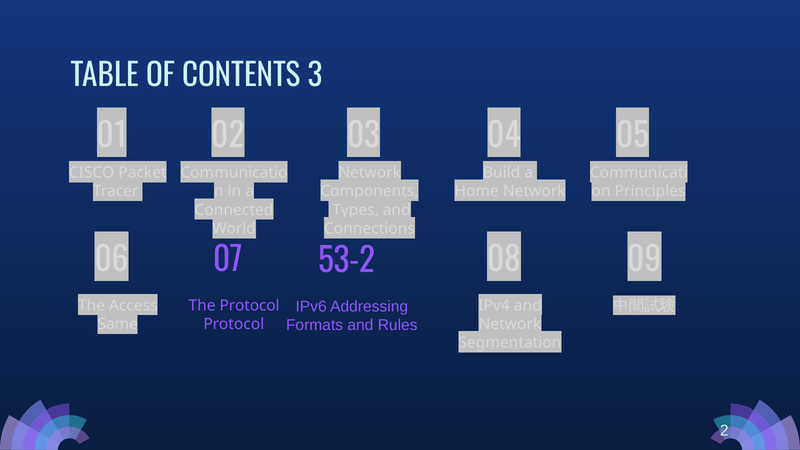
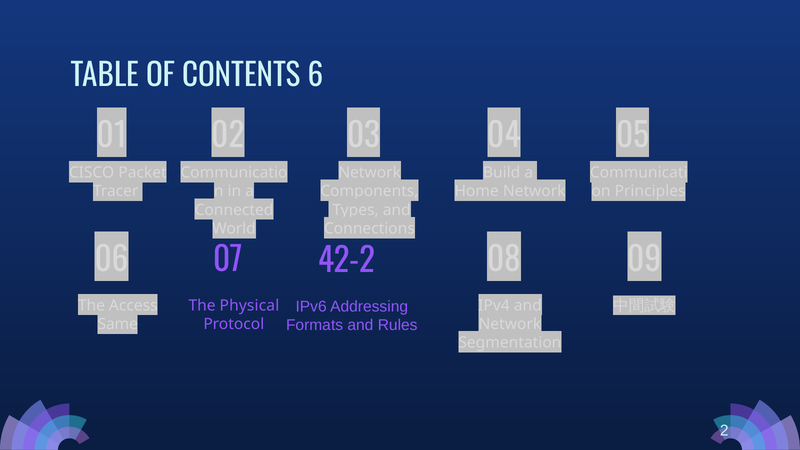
3: 3 -> 6
53-2: 53-2 -> 42-2
The Protocol: Protocol -> Physical
